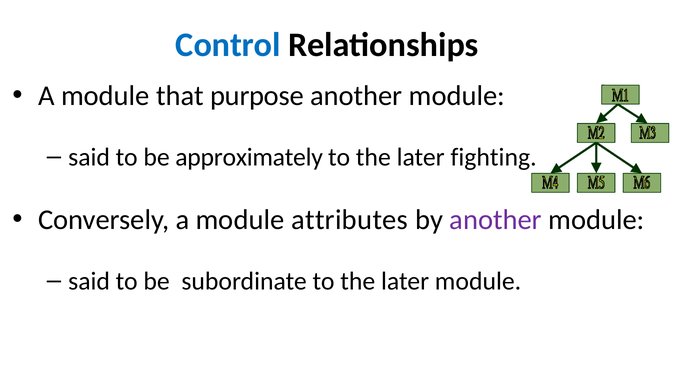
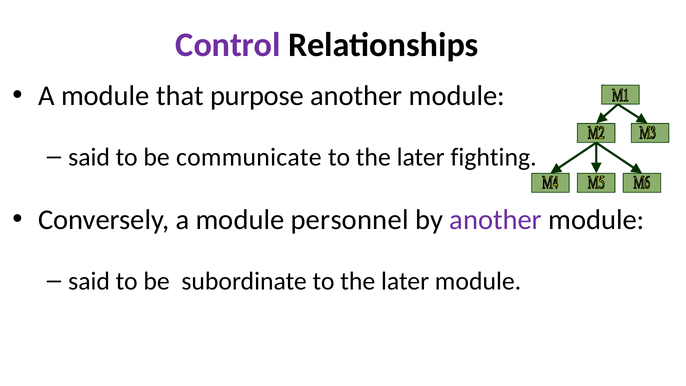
Control colour: blue -> purple
approximately: approximately -> communicate
attributes: attributes -> personnel
